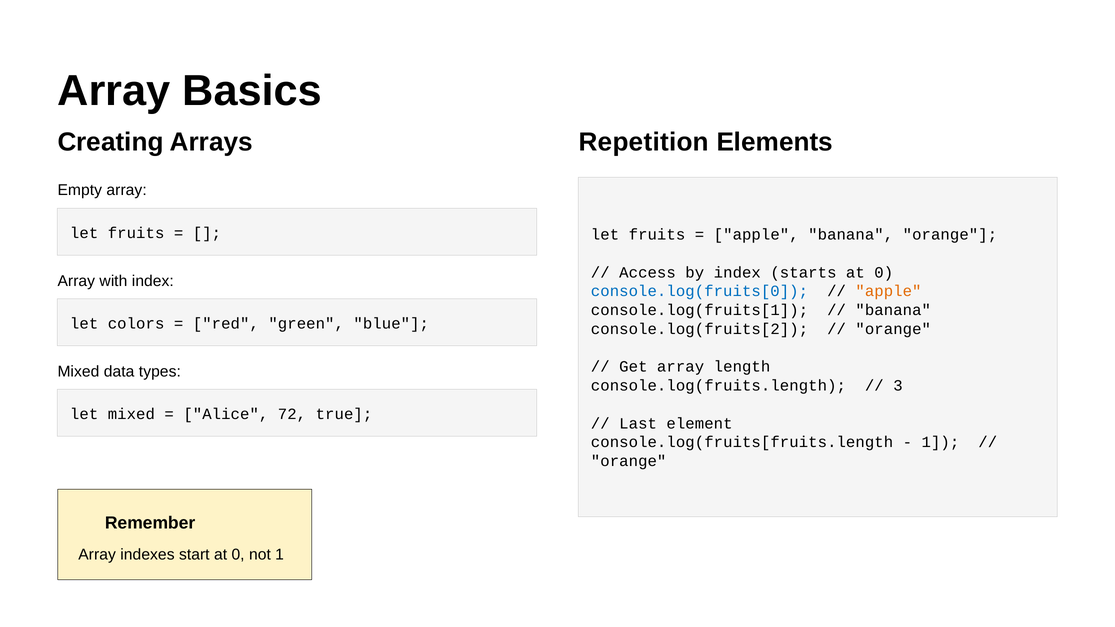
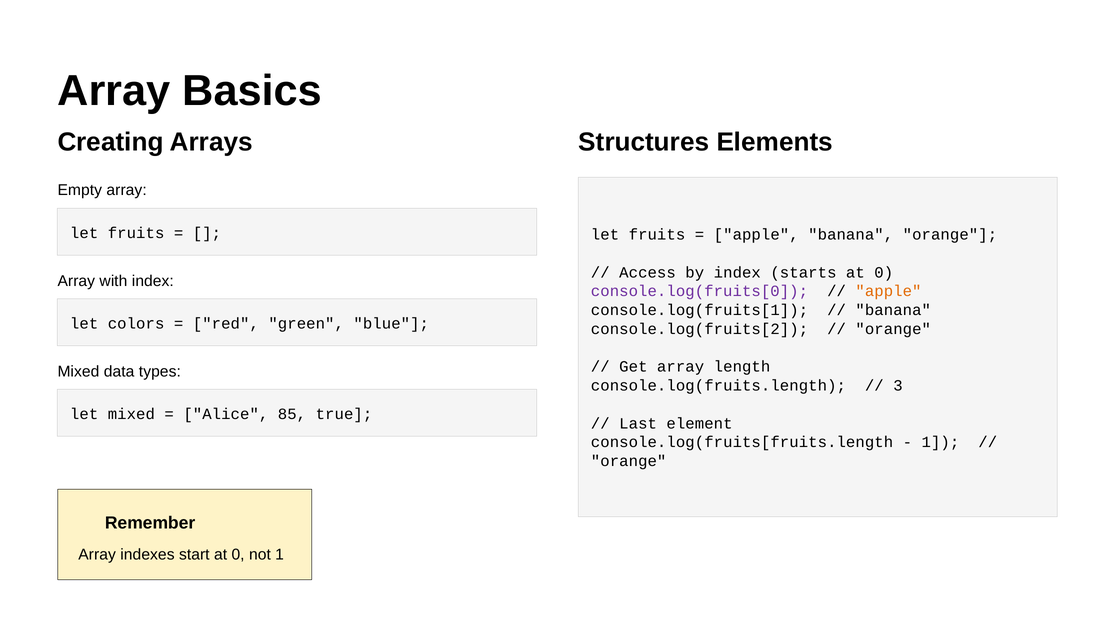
Repetition: Repetition -> Structures
console.log(fruits[0 colour: blue -> purple
72: 72 -> 85
